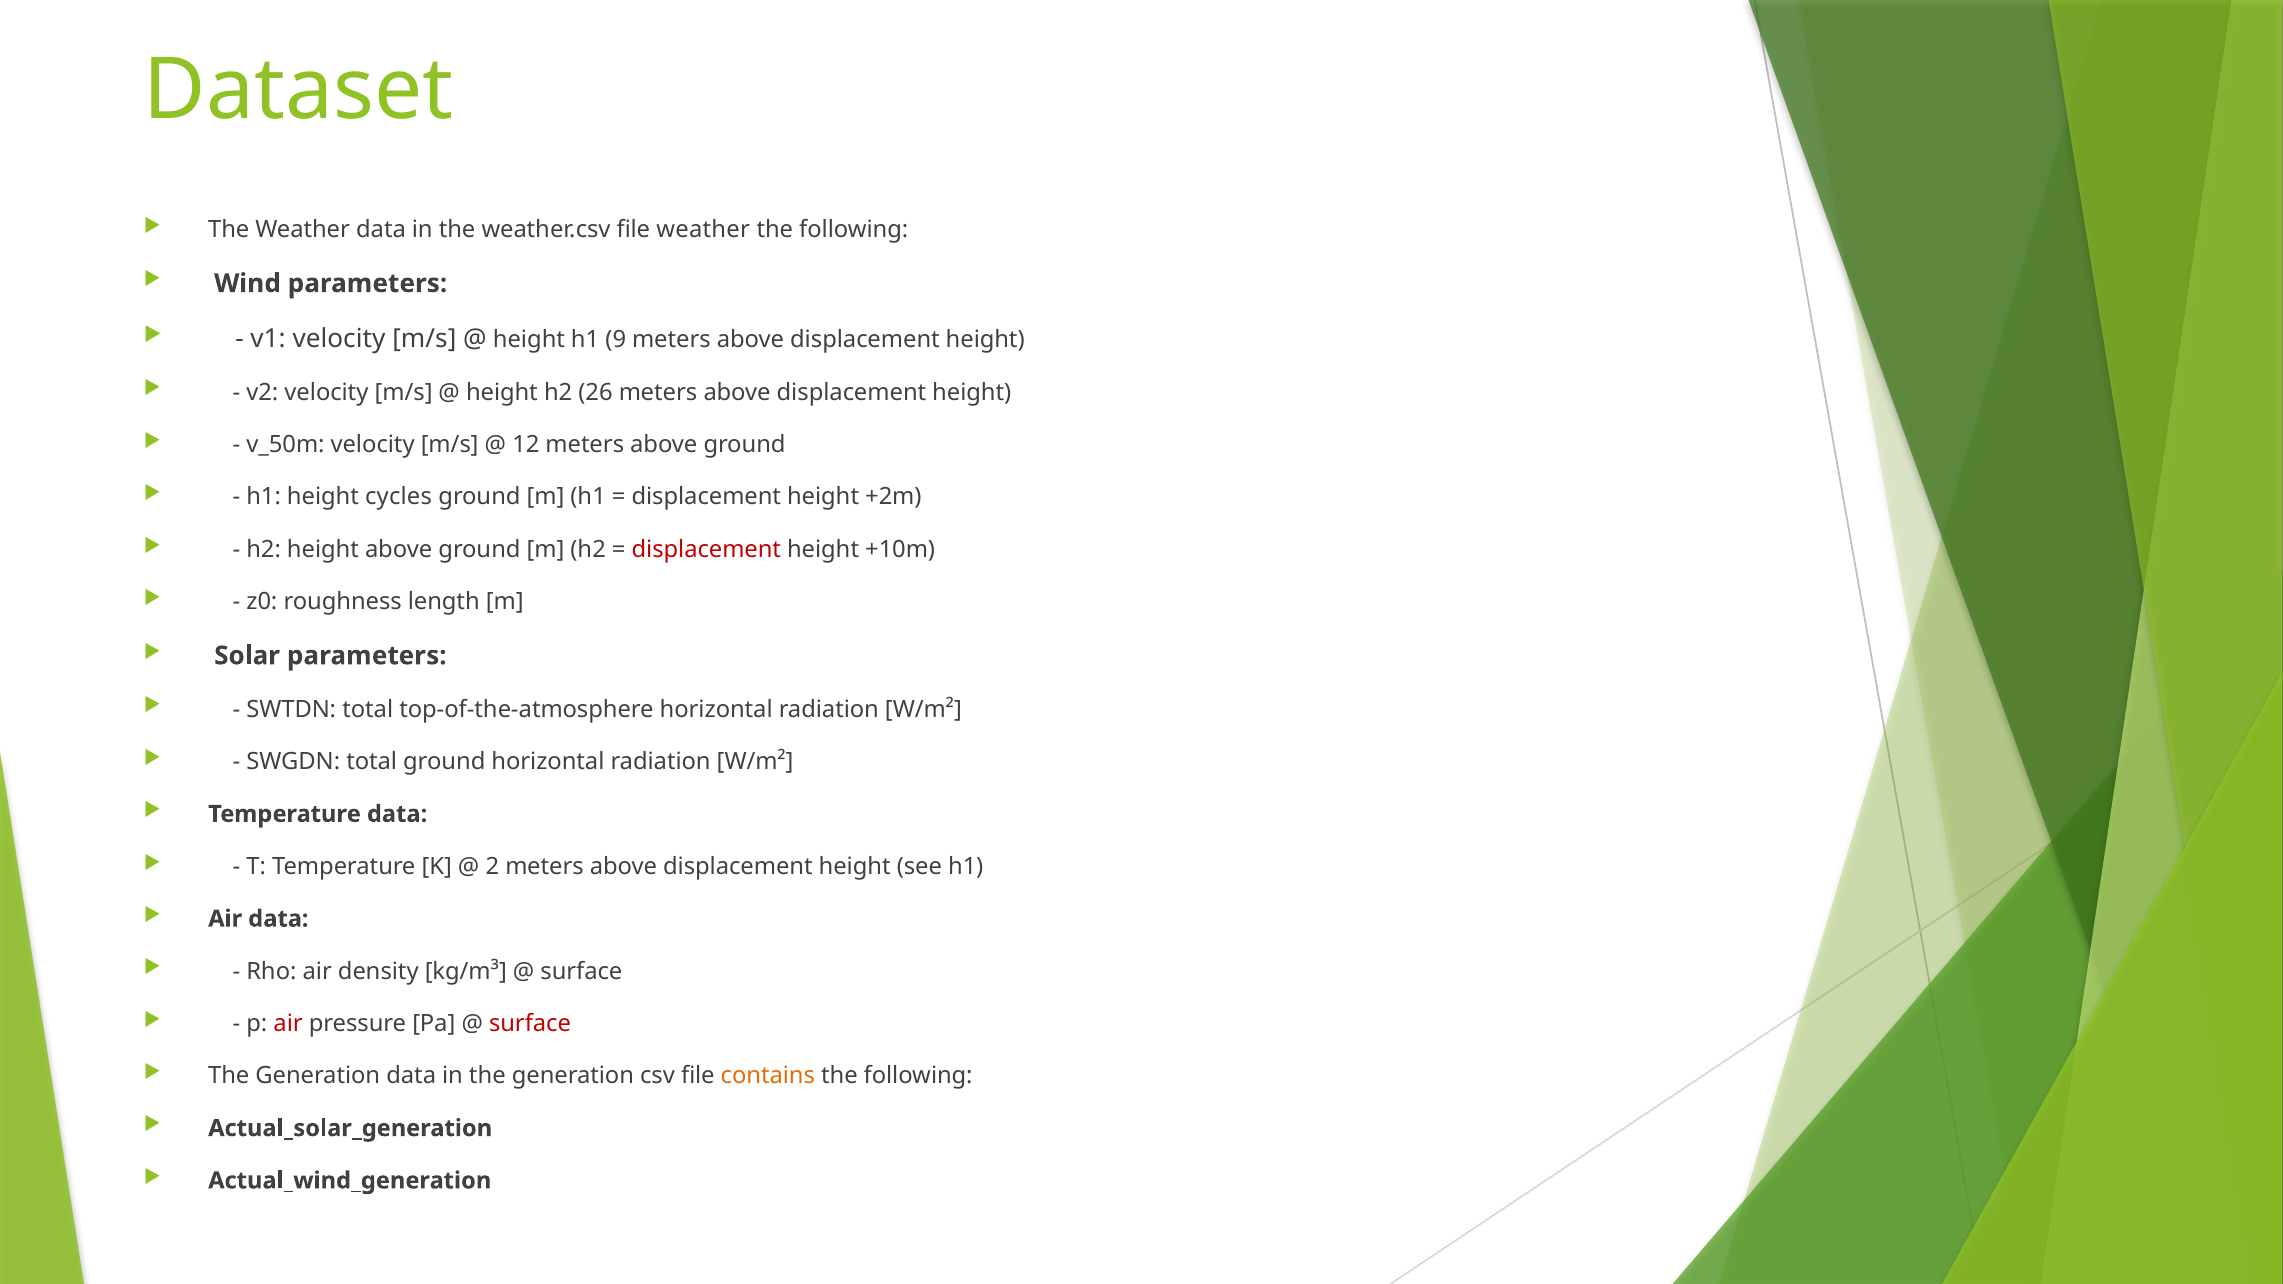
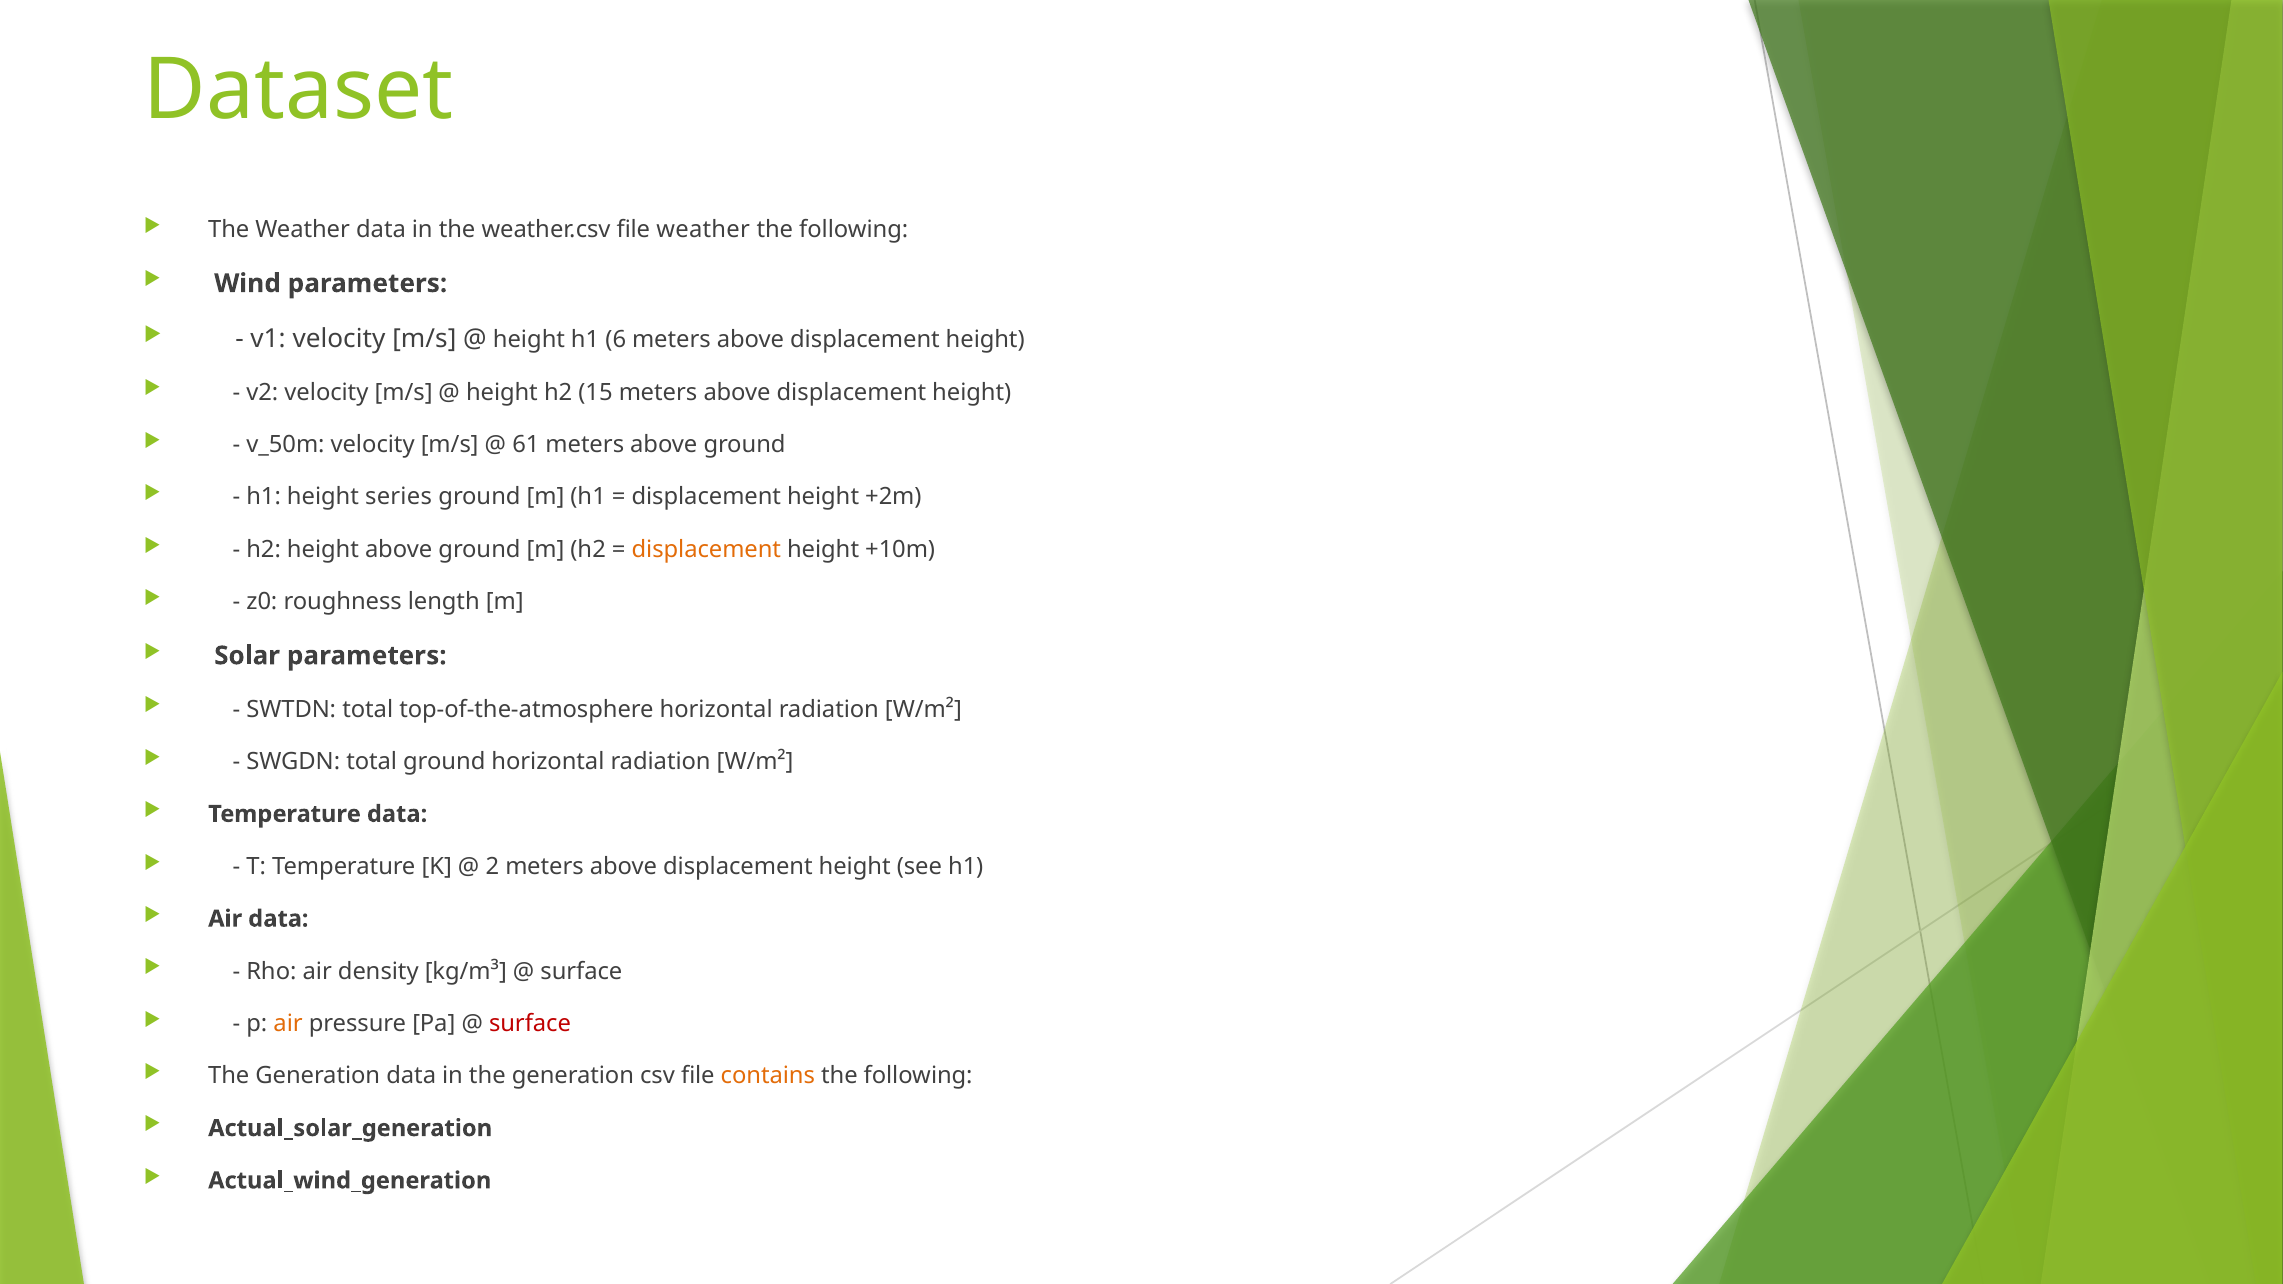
9: 9 -> 6
26: 26 -> 15
12: 12 -> 61
cycles: cycles -> series
displacement at (706, 549) colour: red -> orange
air at (288, 1024) colour: red -> orange
